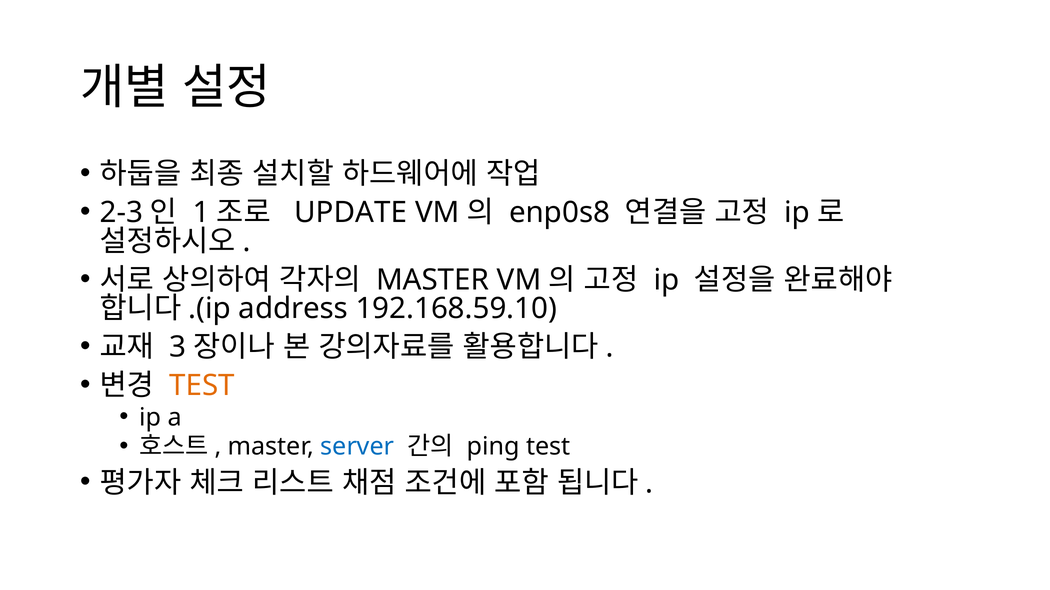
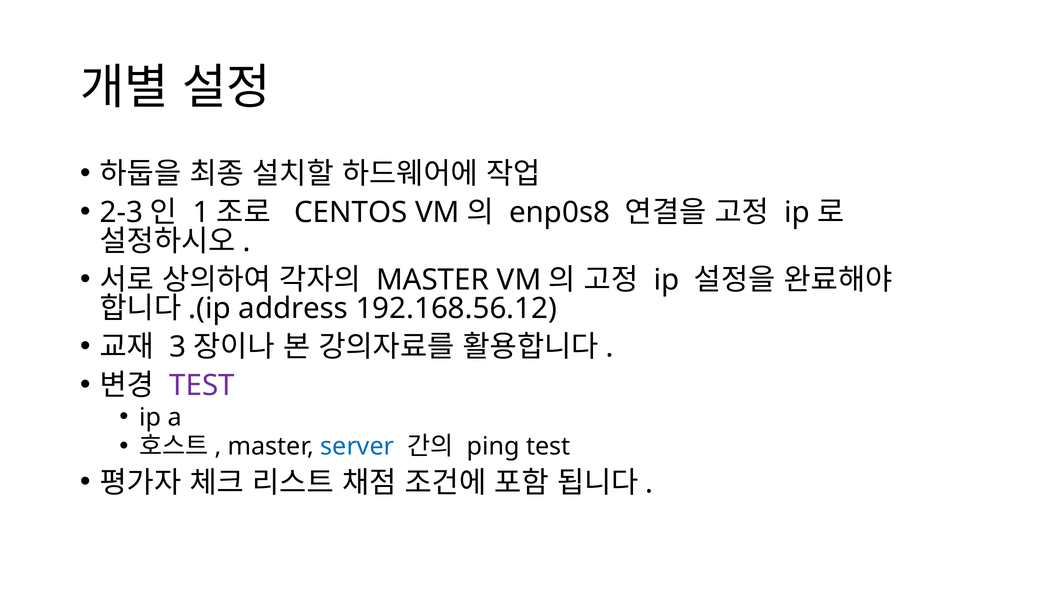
UPDATE: UPDATE -> CENTOS
192.168.59.10: 192.168.59.10 -> 192.168.56.12
TEST at (202, 386) colour: orange -> purple
